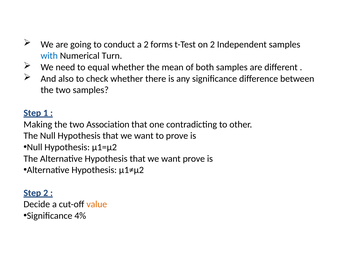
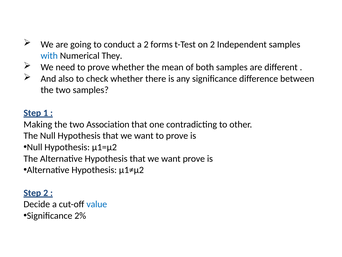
Turn: Turn -> They
need to equal: equal -> prove
value colour: orange -> blue
4%: 4% -> 2%
